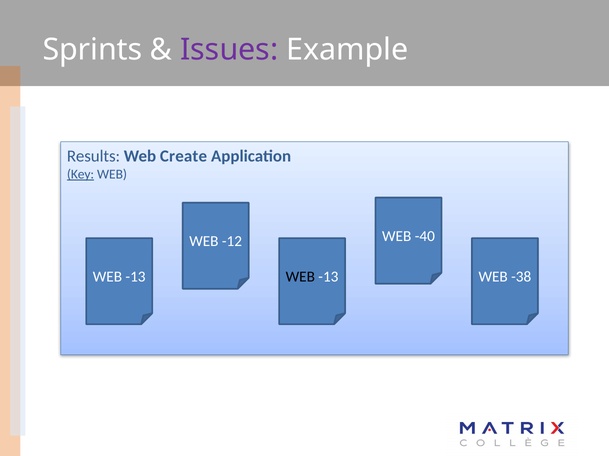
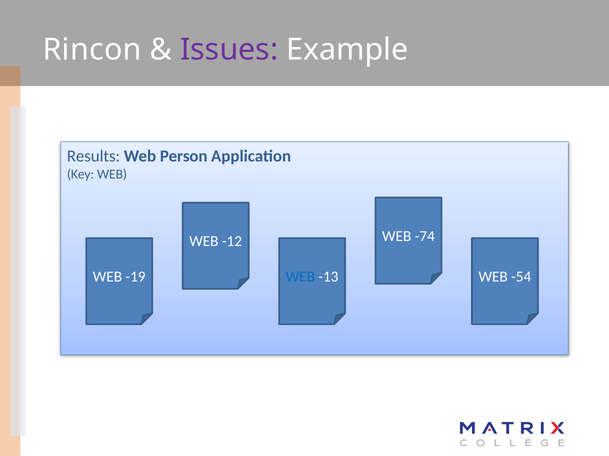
Sprints: Sprints -> Rincon
Create: Create -> Person
Key underline: present -> none
-40: -40 -> -74
-13 at (136, 277): -13 -> -19
WEB at (300, 277) colour: black -> blue
-38: -38 -> -54
